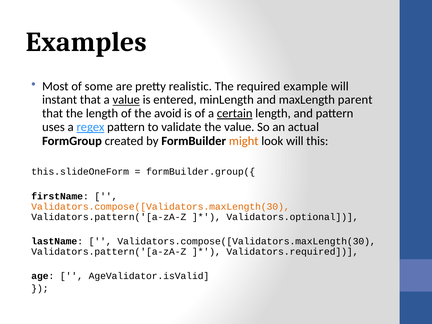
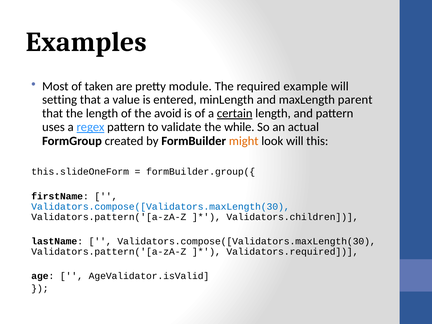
some: some -> taken
realistic: realistic -> module
instant: instant -> setting
value at (126, 100) underline: present -> none
the value: value -> while
Validators.compose([Validators.maxLength(30 at (160, 207) colour: orange -> blue
Validators.optional: Validators.optional -> Validators.children
